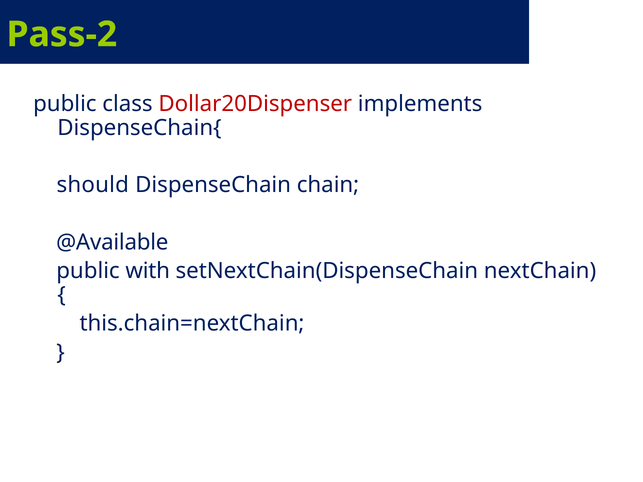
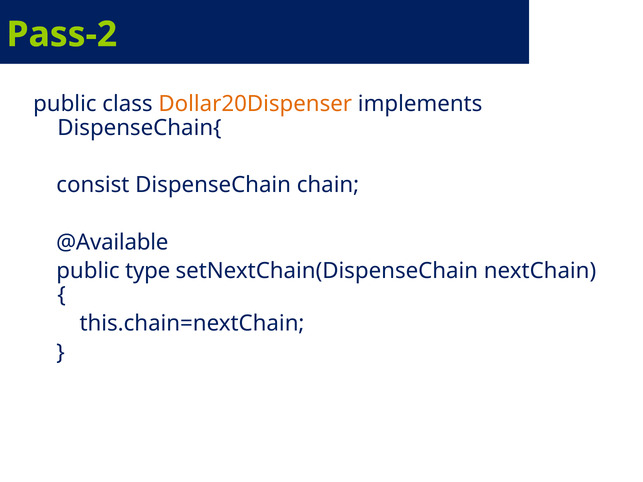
Dollar20Dispenser colour: red -> orange
should: should -> consist
with: with -> type
